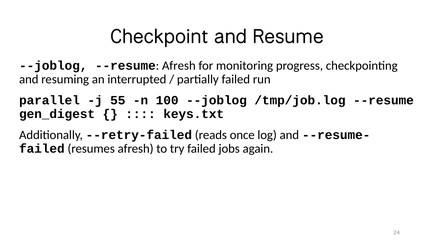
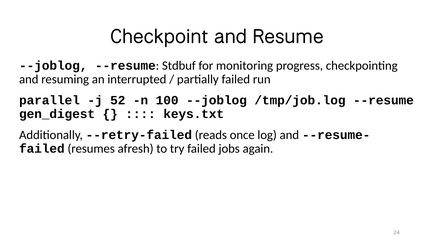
--resume Afresh: Afresh -> Stdbuf
55: 55 -> 52
